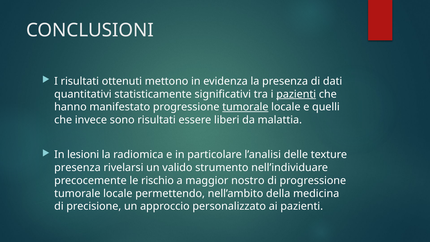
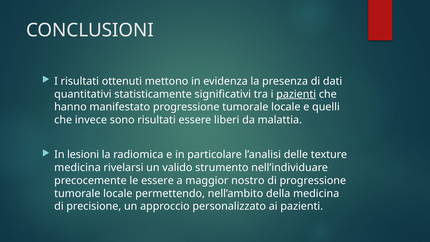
tumorale at (245, 107) underline: present -> none
presenza at (77, 168): presenza -> medicina
le rischio: rischio -> essere
